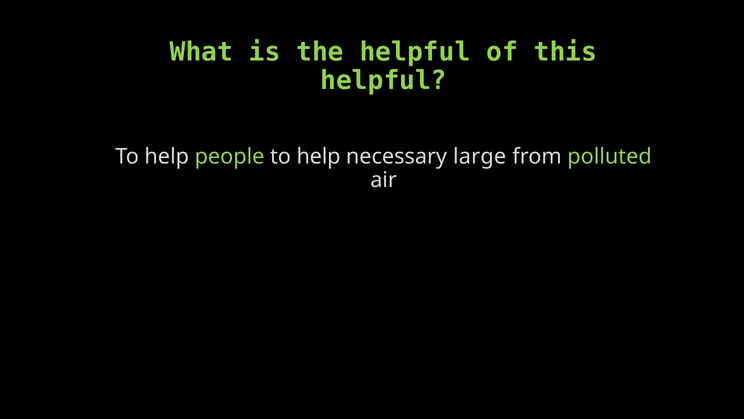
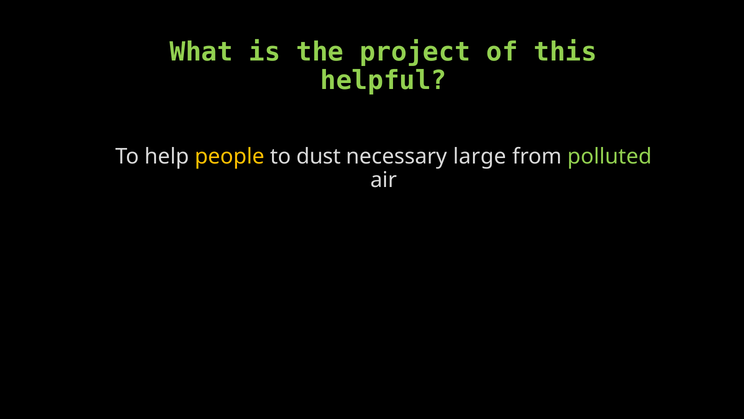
the helpful: helpful -> project
people colour: light green -> yellow
help at (319, 156): help -> dust
